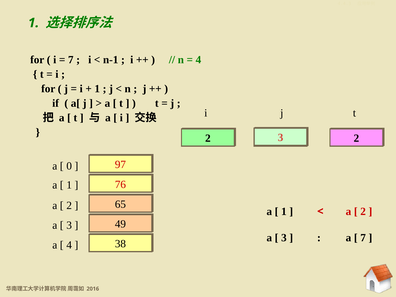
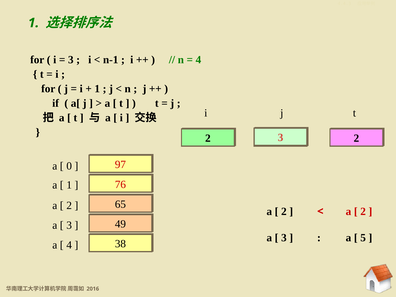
7 at (71, 60): 7 -> 3
1 at (284, 211): 1 -> 2
7 at (363, 238): 7 -> 5
